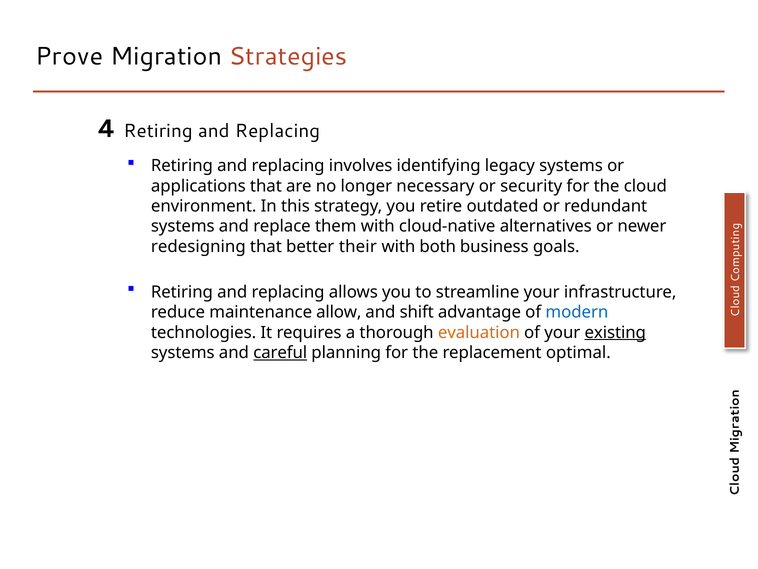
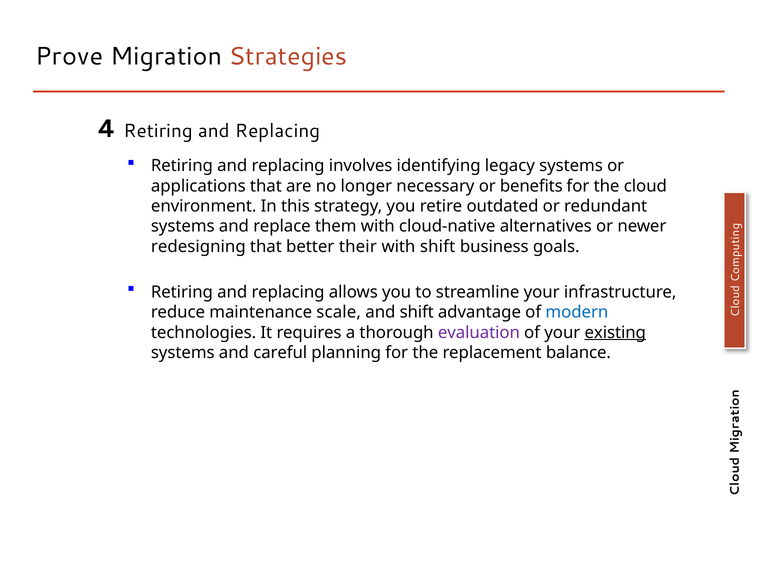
security: security -> benefits
with both: both -> shift
allow: allow -> scale
evaluation colour: orange -> purple
careful underline: present -> none
optimal: optimal -> balance
